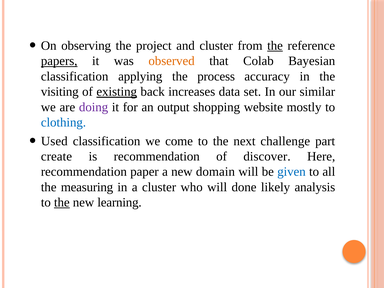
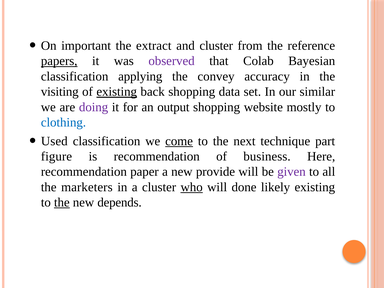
observing: observing -> important
project: project -> extract
the at (275, 46) underline: present -> none
observed colour: orange -> purple
process: process -> convey
back increases: increases -> shopping
come underline: none -> present
challenge: challenge -> technique
create: create -> figure
discover: discover -> business
domain: domain -> provide
given colour: blue -> purple
measuring: measuring -> marketers
who underline: none -> present
likely analysis: analysis -> existing
learning: learning -> depends
